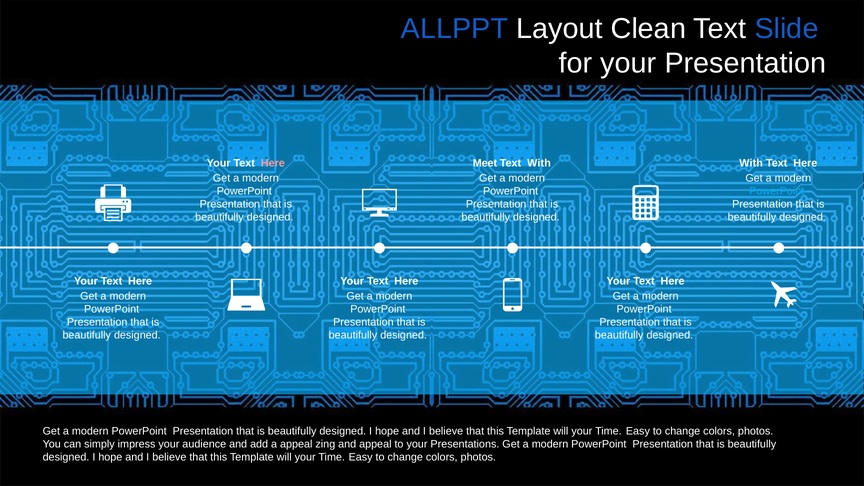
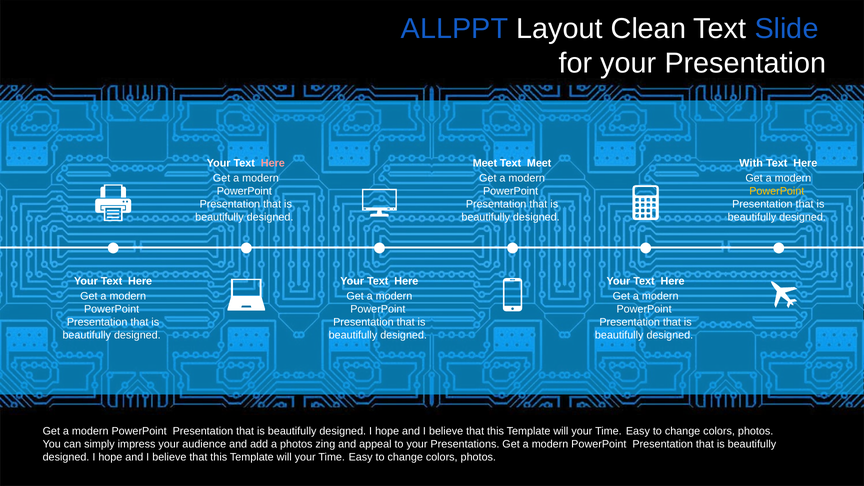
Text With: With -> Meet
PowerPoint at (777, 191) colour: light blue -> yellow
a appeal: appeal -> photos
